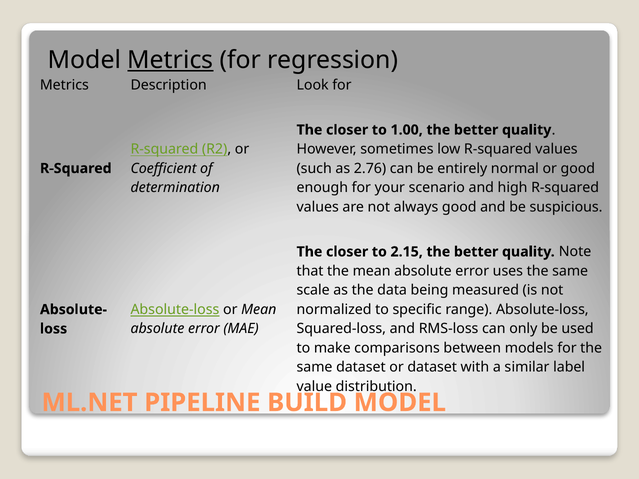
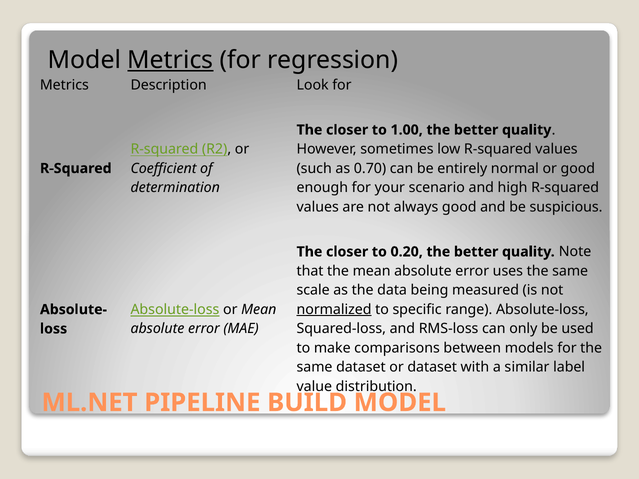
2.76: 2.76 -> 0.70
2.15: 2.15 -> 0.20
normalized underline: none -> present
